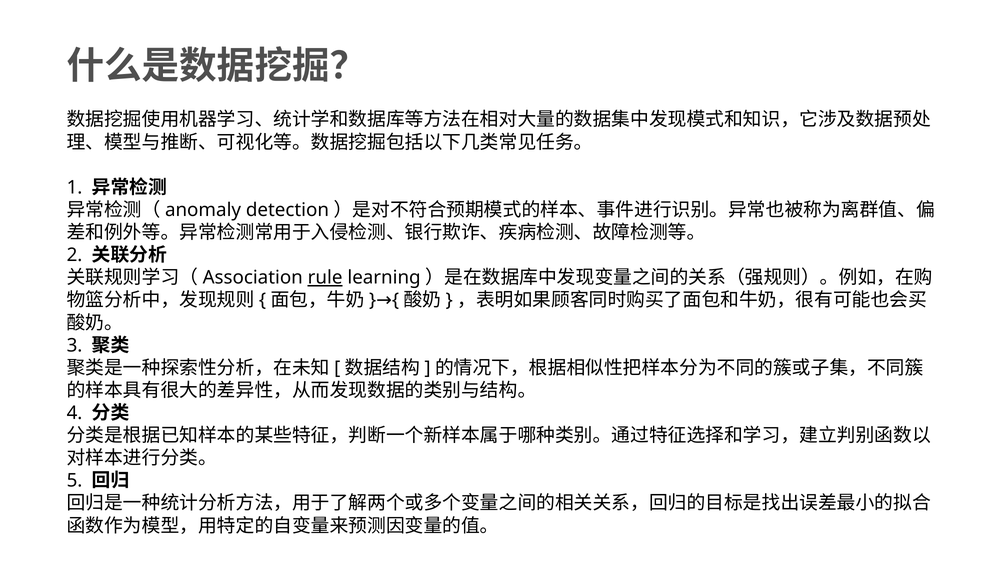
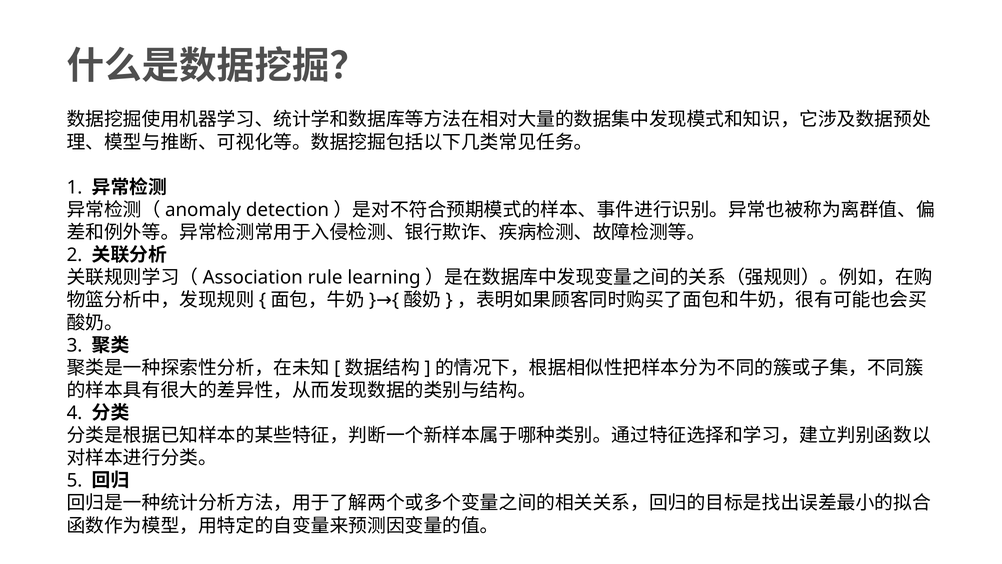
rule underline: present -> none
